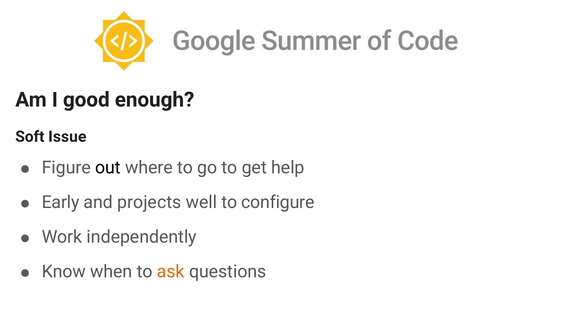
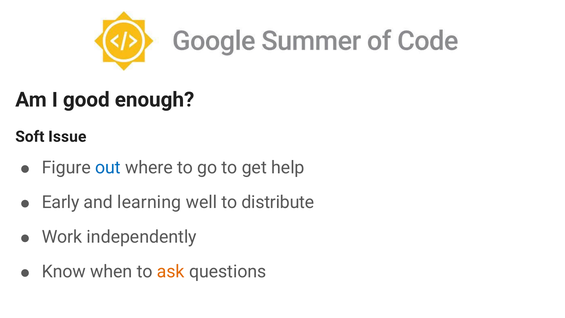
out colour: black -> blue
projects: projects -> learning
configure: configure -> distribute
